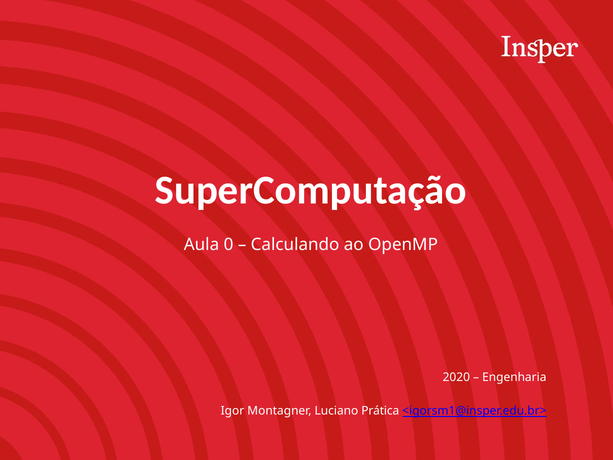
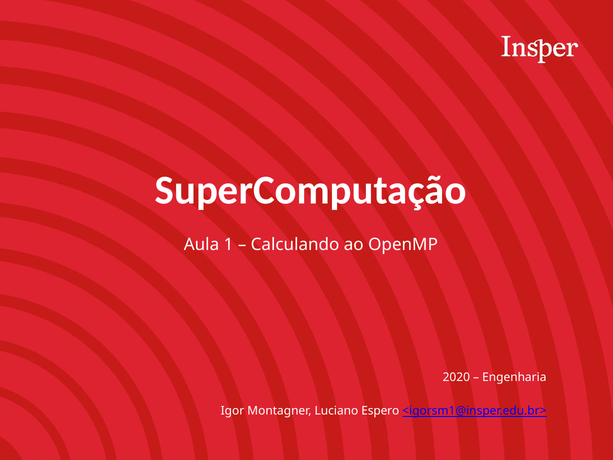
0: 0 -> 1
Prática: Prática -> Espero
